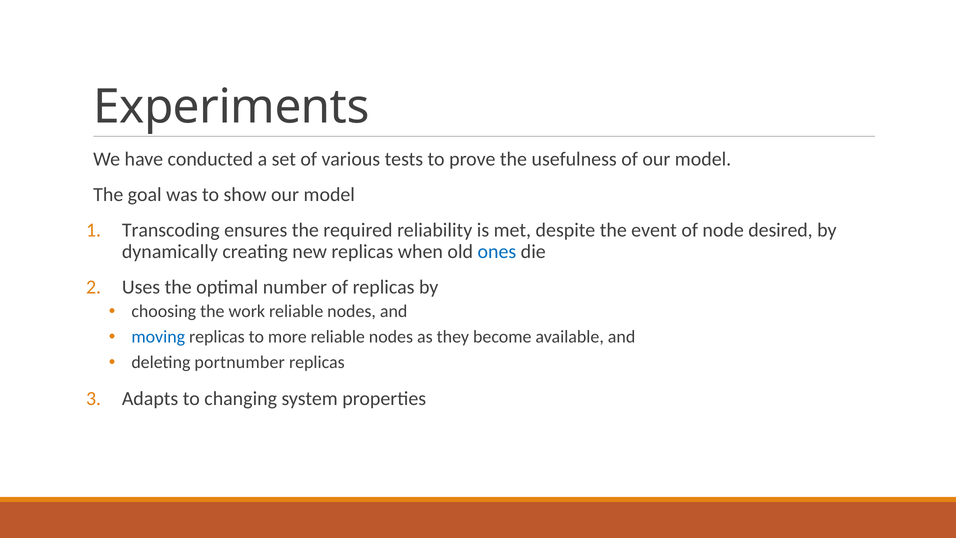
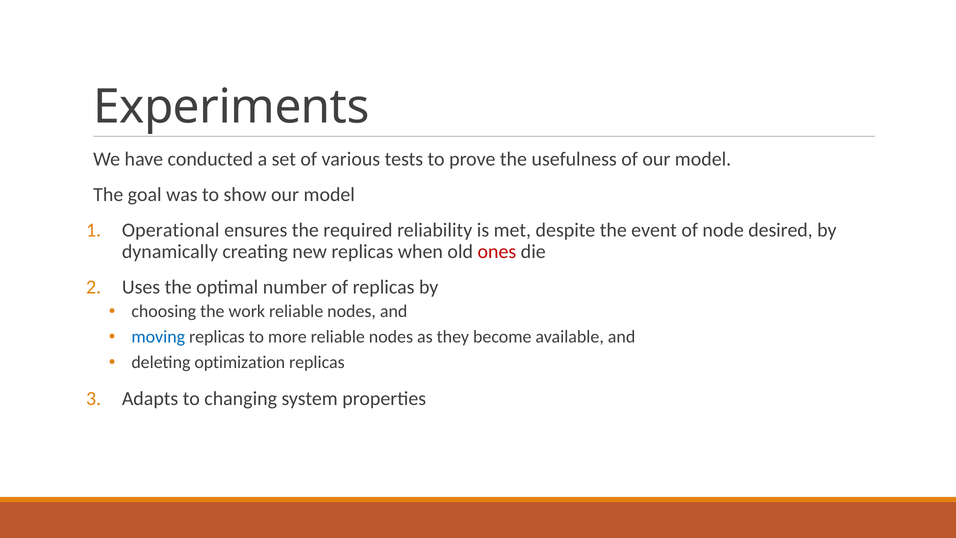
Transcoding: Transcoding -> Operational
ones colour: blue -> red
portnumber: portnumber -> optimization
